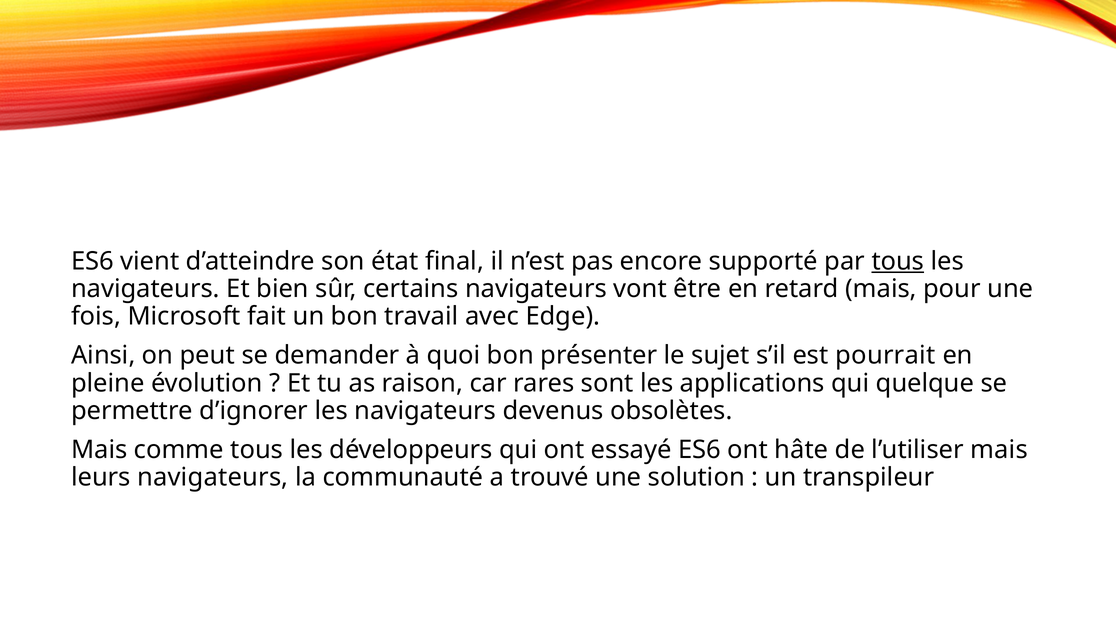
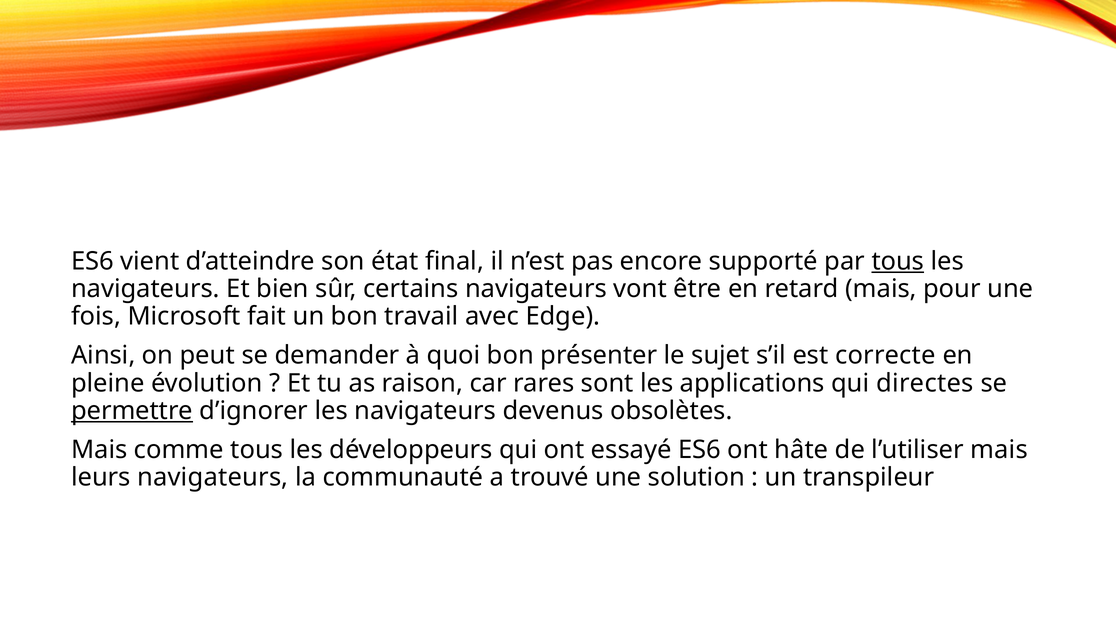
pourrait: pourrait -> correcte
quelque: quelque -> directes
permettre underline: none -> present
